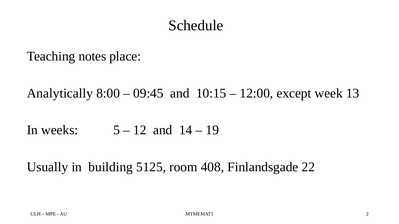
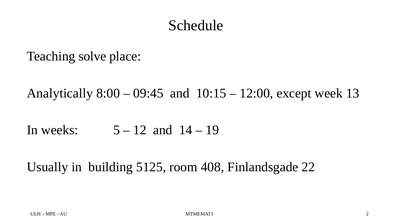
notes: notes -> solve
